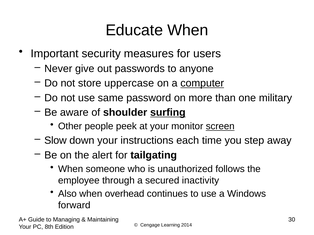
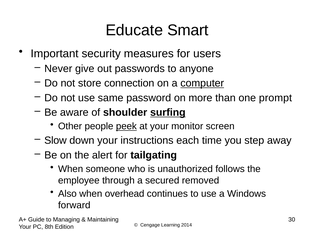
Educate When: When -> Smart
uppercase: uppercase -> connection
military: military -> prompt
peek underline: none -> present
screen underline: present -> none
inactivity: inactivity -> removed
